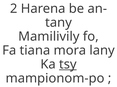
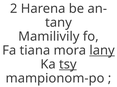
lany underline: none -> present
